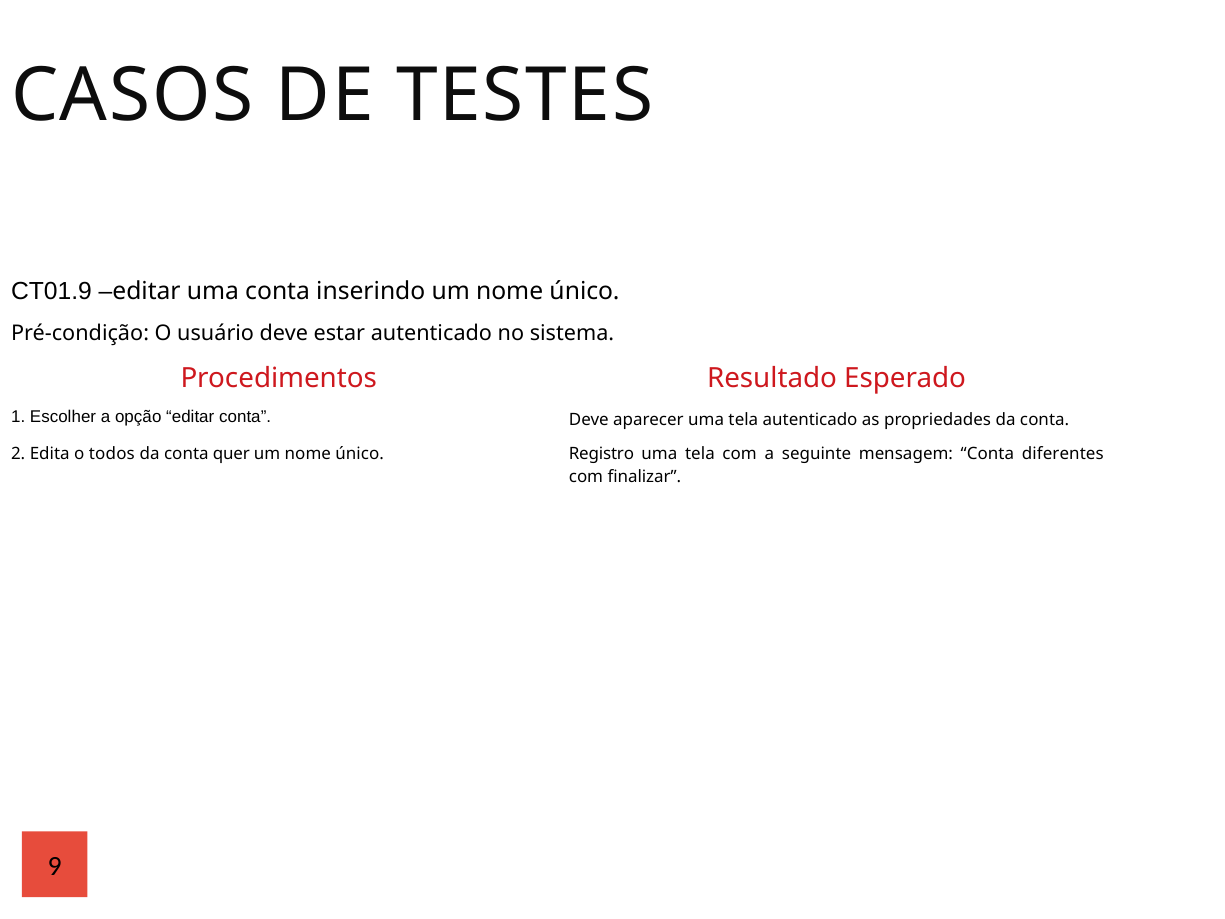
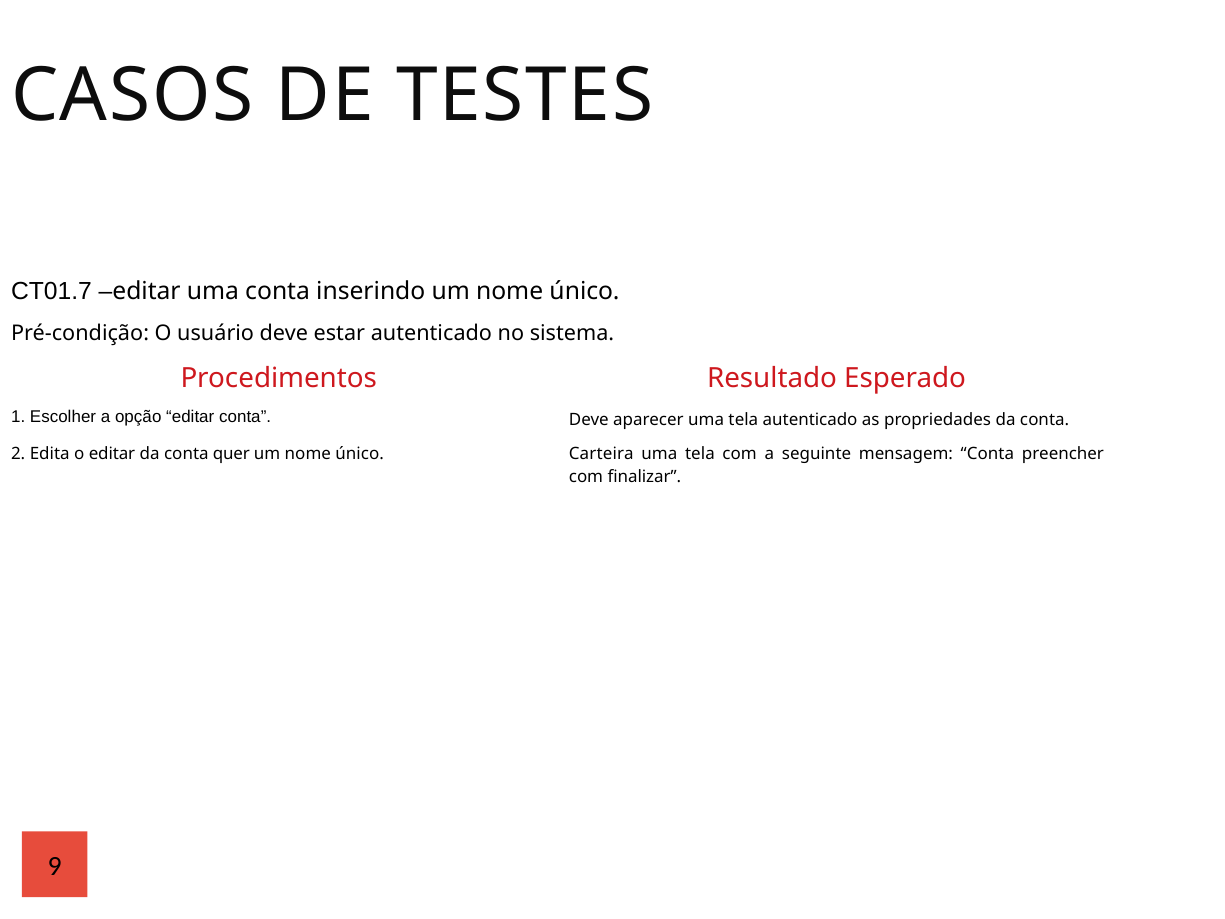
CT01.9: CT01.9 -> CT01.7
o todos: todos -> editar
Registro: Registro -> Carteira
diferentes: diferentes -> preencher
